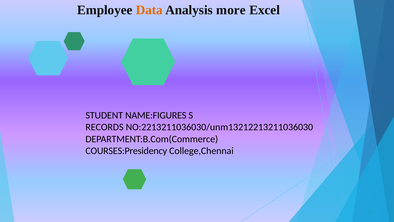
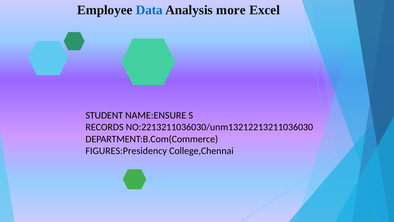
Data colour: orange -> blue
NAME:FIGURES: NAME:FIGURES -> NAME:ENSURE
COURSES:Presidency: COURSES:Presidency -> FIGURES:Presidency
